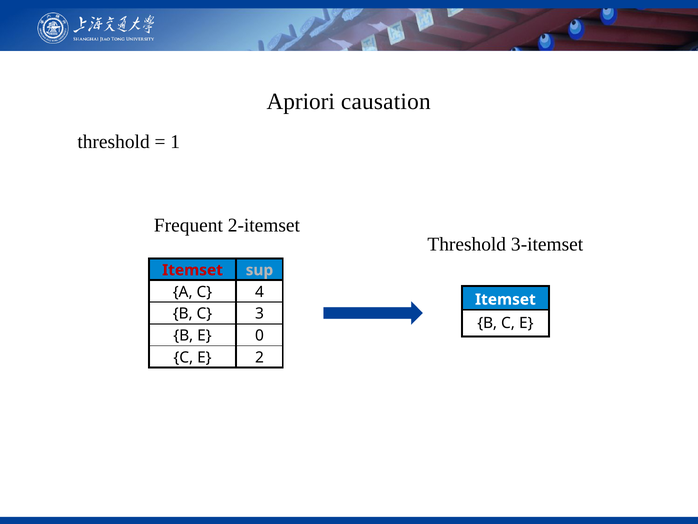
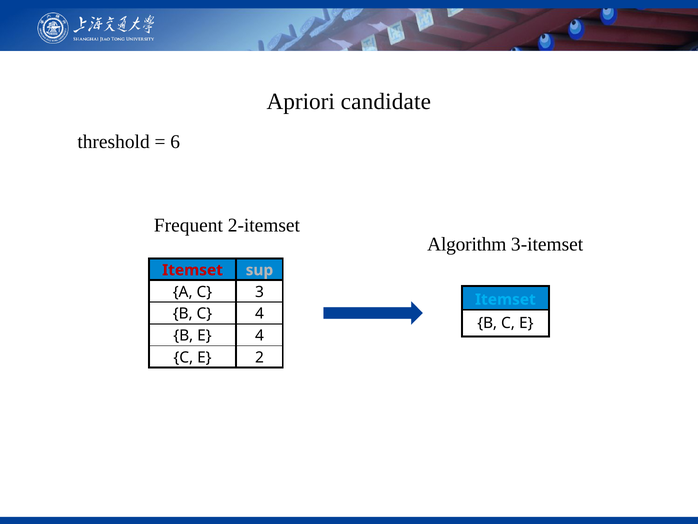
causation: causation -> candidate
1: 1 -> 6
Threshold at (467, 244): Threshold -> Algorithm
4: 4 -> 3
Itemset at (505, 299) colour: white -> light blue
C 3: 3 -> 4
E 0: 0 -> 4
